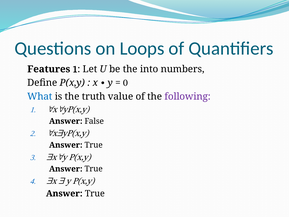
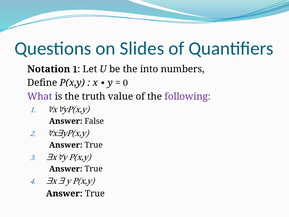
Loops: Loops -> Slides
Features: Features -> Notation
What colour: blue -> purple
